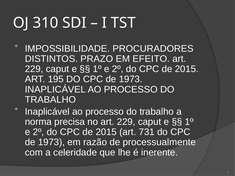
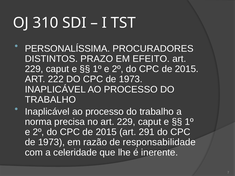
IMPOSSIBILIDADE: IMPOSSIBILIDADE -> PERSONALÍSSIMA
195: 195 -> 222
731: 731 -> 291
processualmente: processualmente -> responsabilidade
